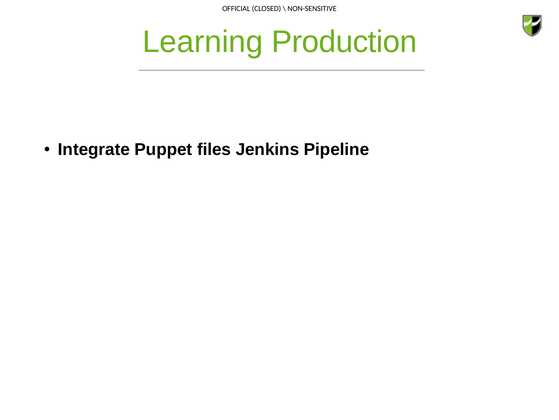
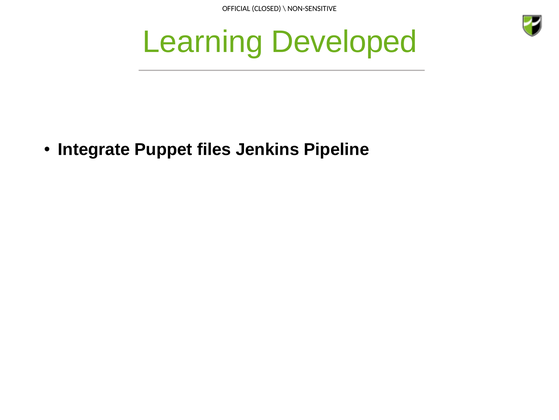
Production: Production -> Developed
